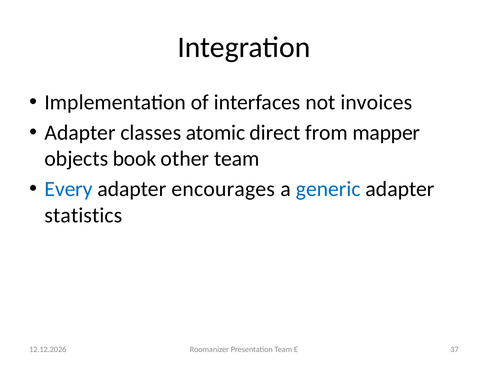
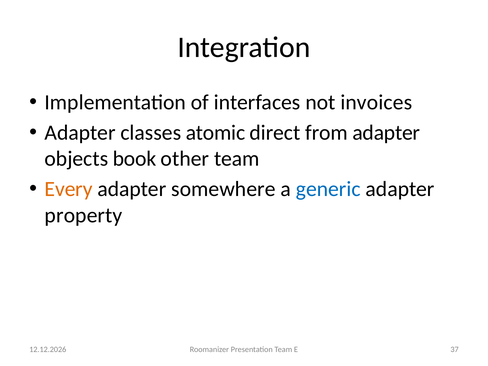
from mapper: mapper -> adapter
Every colour: blue -> orange
encourages: encourages -> somewhere
statistics: statistics -> property
